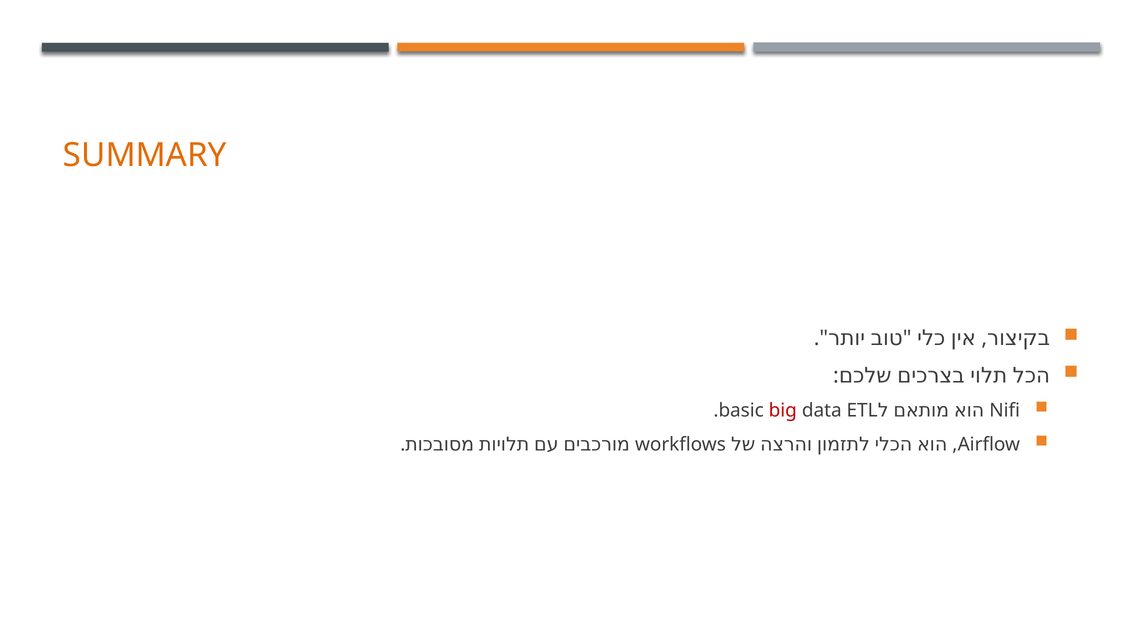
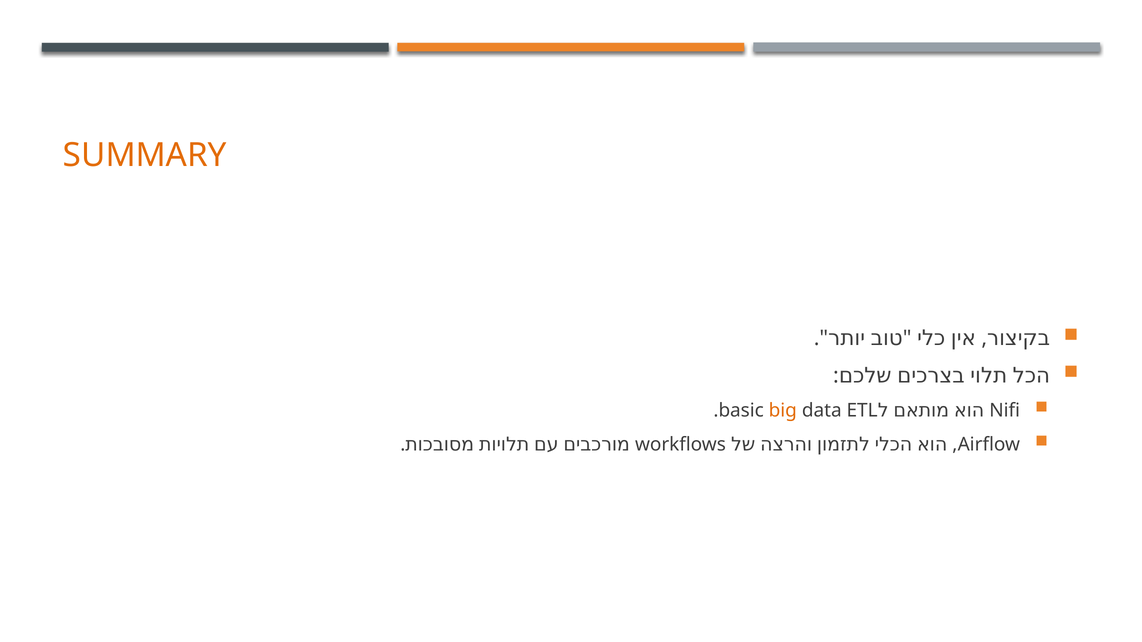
big colour: red -> orange
